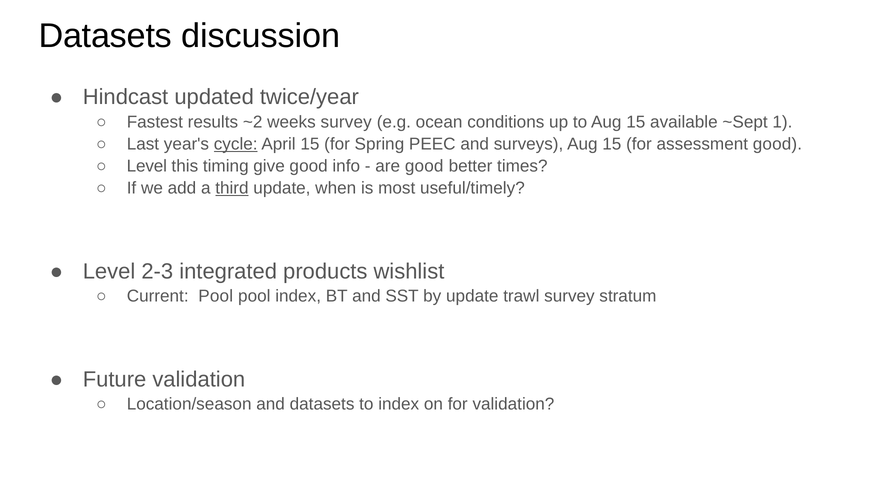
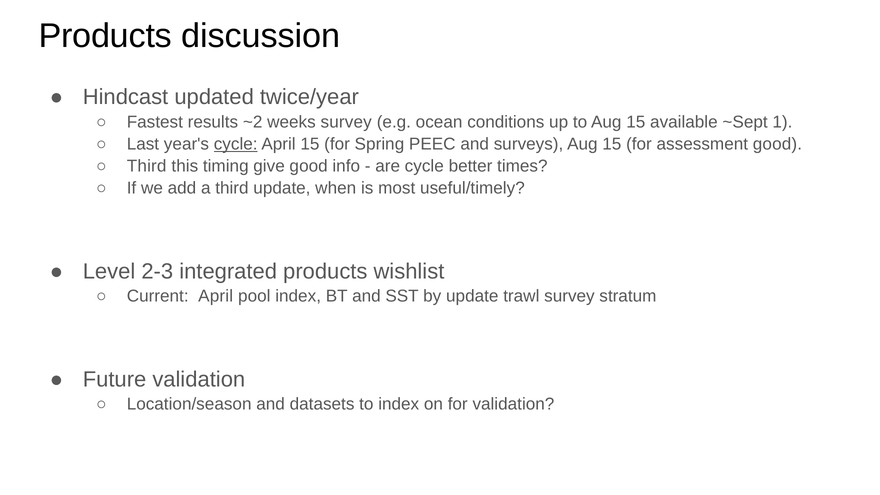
Datasets at (105, 36): Datasets -> Products
Level at (147, 166): Level -> Third
are good: good -> cycle
third at (232, 188) underline: present -> none
Current Pool: Pool -> April
